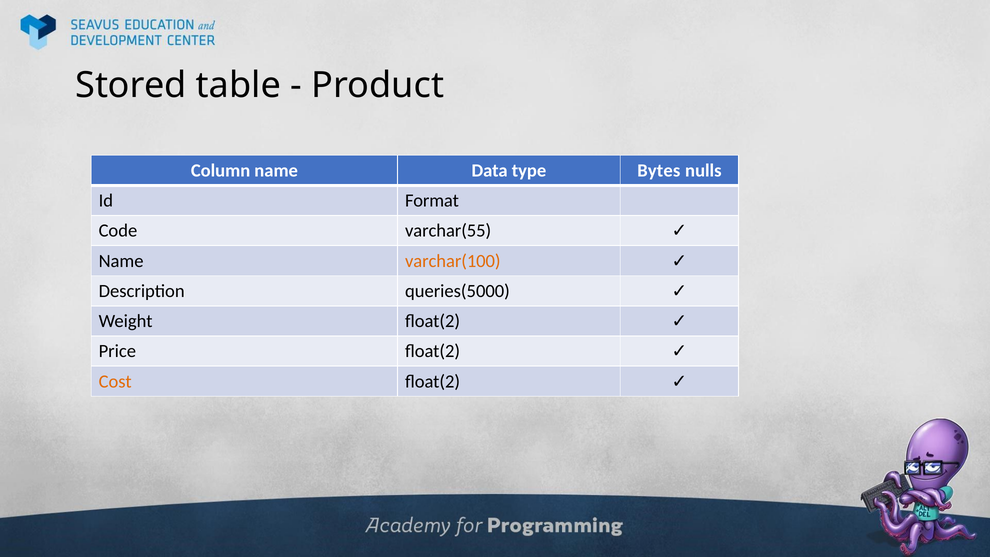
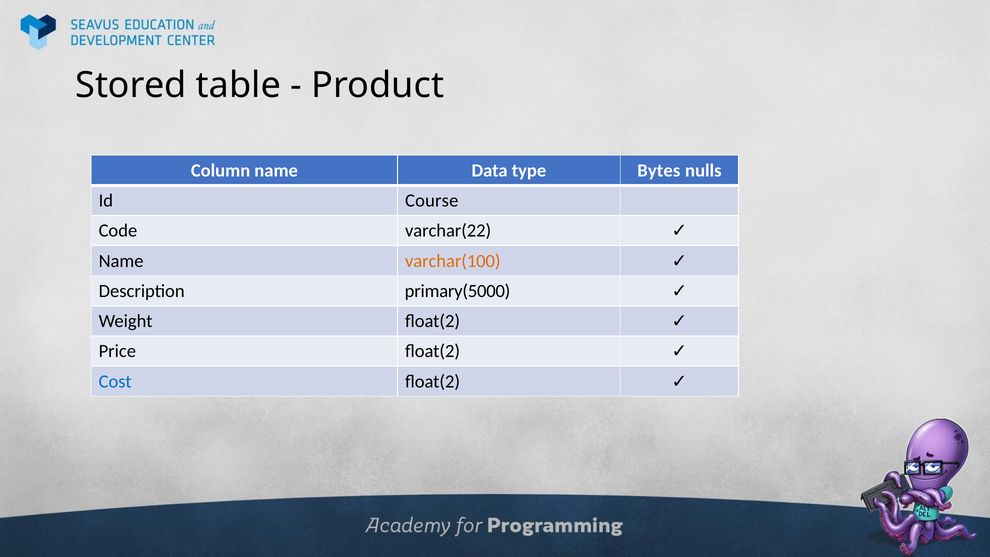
Format: Format -> Course
varchar(55: varchar(55 -> varchar(22
queries(5000: queries(5000 -> primary(5000
Cost colour: orange -> blue
